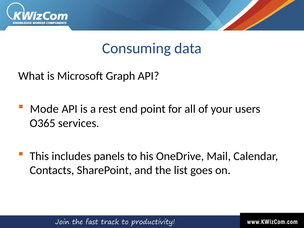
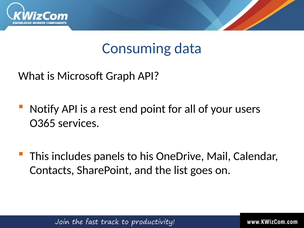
Mode: Mode -> Notify
